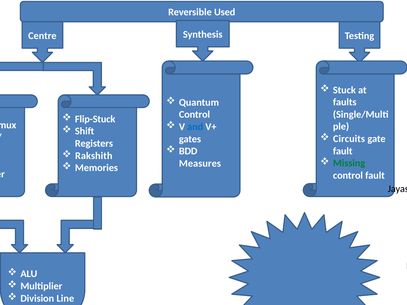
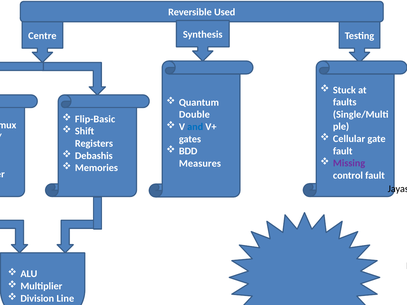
Control at (194, 115): Control -> Double
Flip-Stuck: Flip-Stuck -> Flip-Basic
Circuits: Circuits -> Cellular
Rakshith at (94, 156): Rakshith -> Debashis
Missing colour: green -> purple
